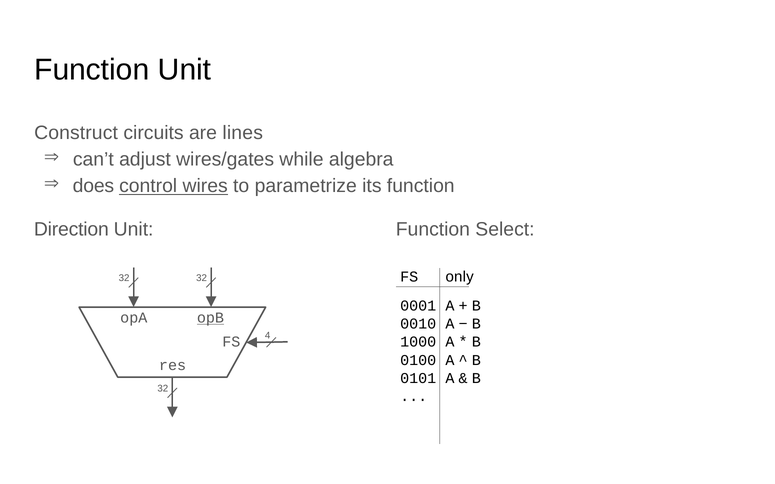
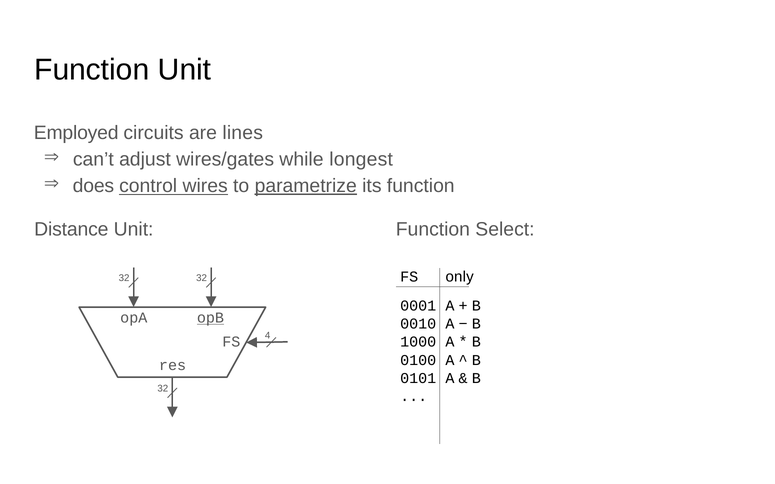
Construct: Construct -> Employed
algebra: algebra -> longest
parametrize underline: none -> present
Direction: Direction -> Distance
